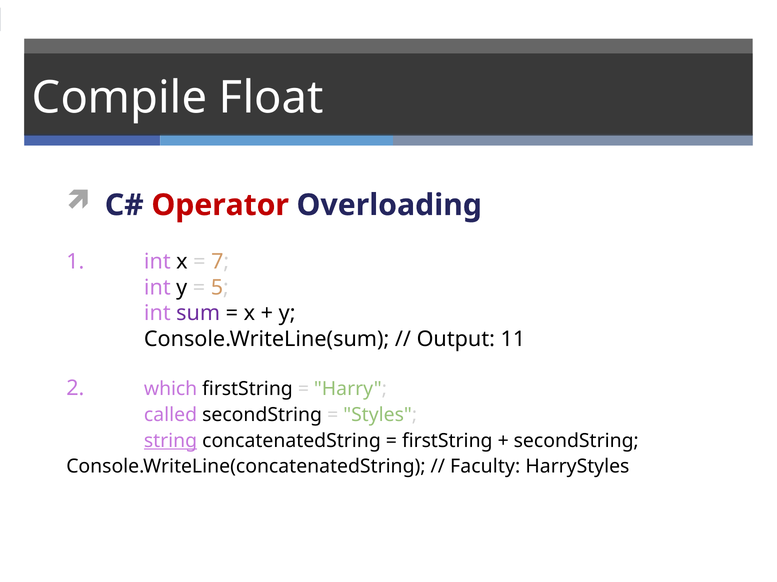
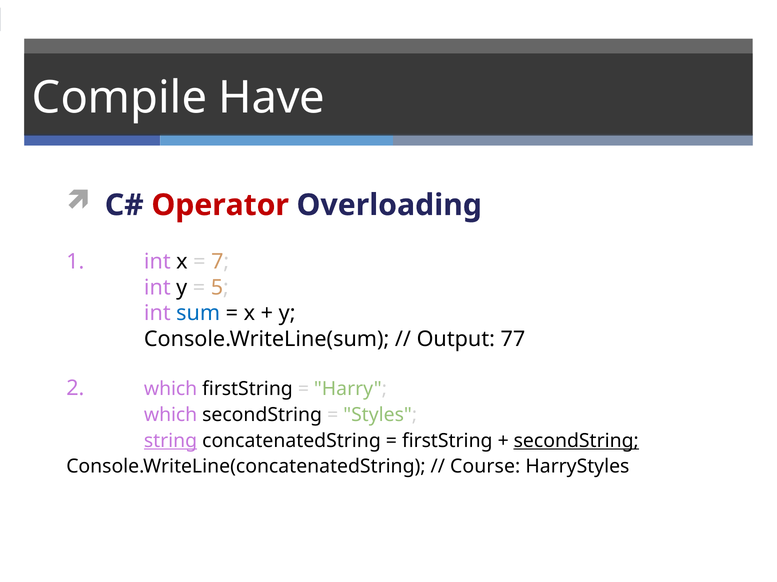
Float: Float -> Have
sum colour: purple -> blue
11: 11 -> 77
called at (171, 416): called -> which
secondString at (576, 441) underline: none -> present
Faculty: Faculty -> Course
